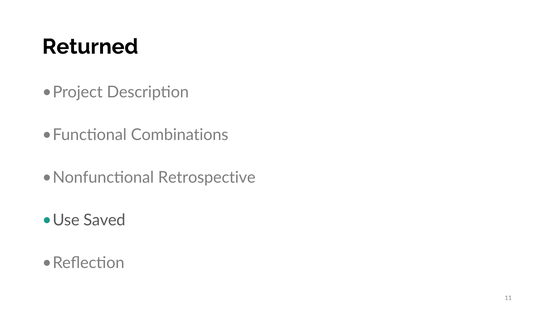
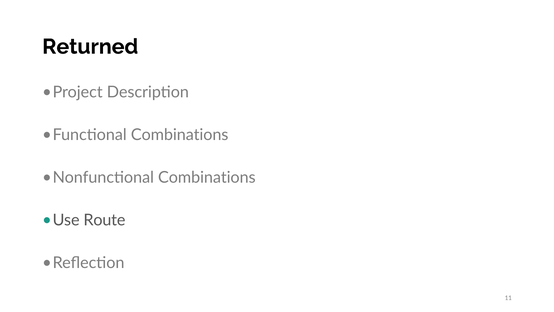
Nonfunctional Retrospective: Retrospective -> Combinations
Saved: Saved -> Route
